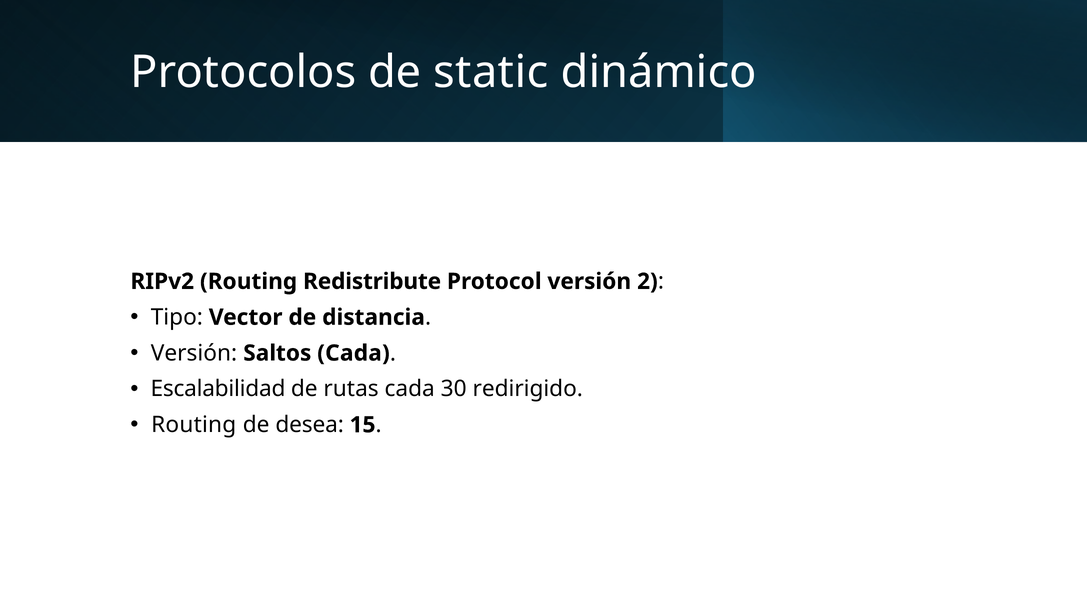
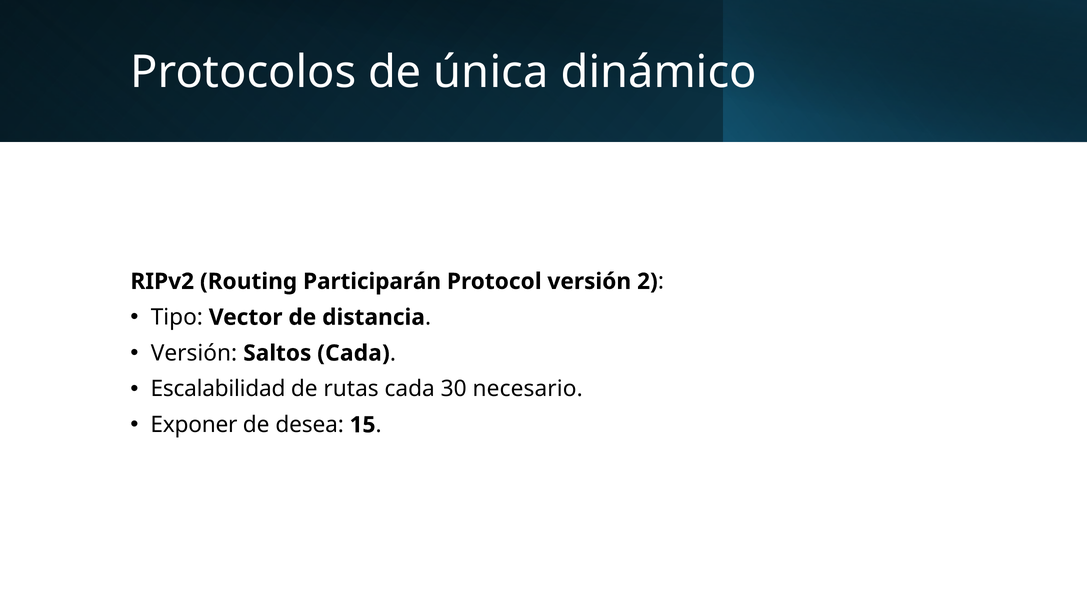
static: static -> única
Redistribute: Redistribute -> Participarán
redirigido: redirigido -> necesario
Routing at (194, 424): Routing -> Exponer
